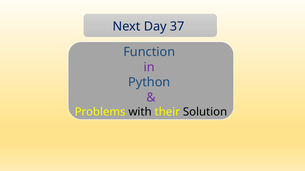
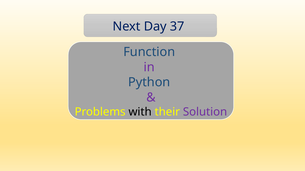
Solution colour: black -> purple
